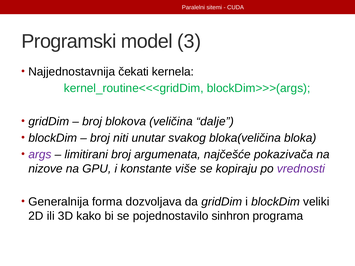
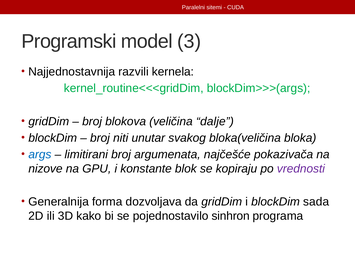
čekati: čekati -> razvili
args colour: purple -> blue
više: više -> blok
veliki: veliki -> sada
